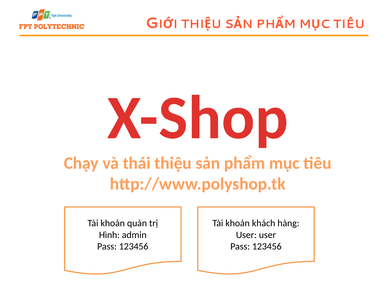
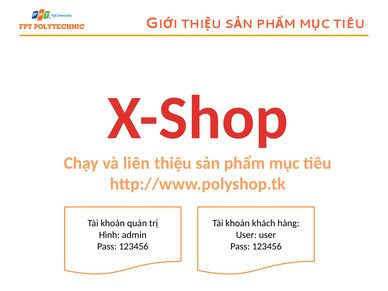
thái: thái -> liên
